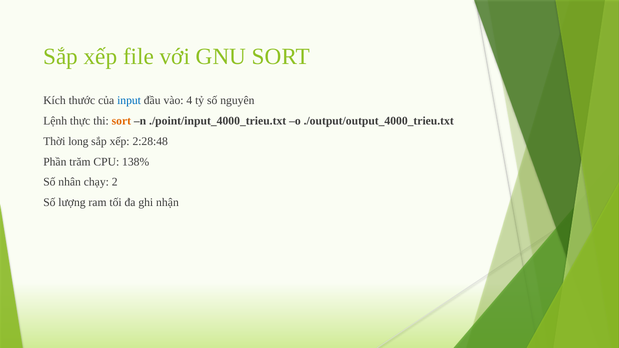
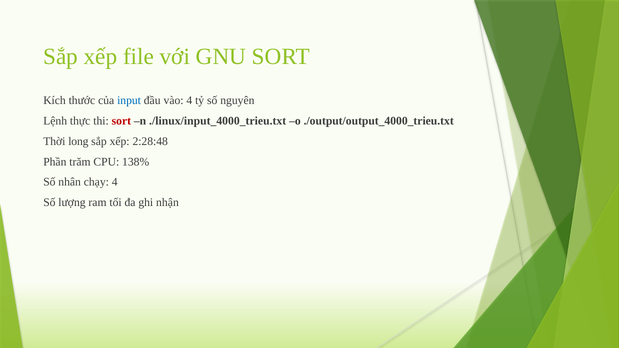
sort at (121, 121) colour: orange -> red
./point/input_4000_trieu.txt: ./point/input_4000_trieu.txt -> ./linux/input_4000_trieu.txt
chạy 2: 2 -> 4
